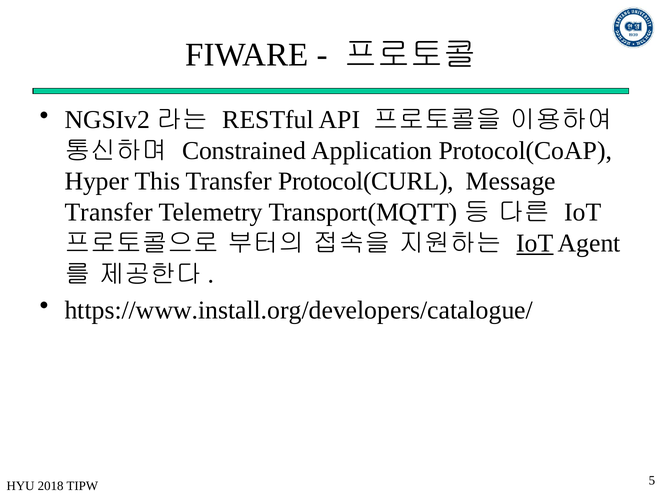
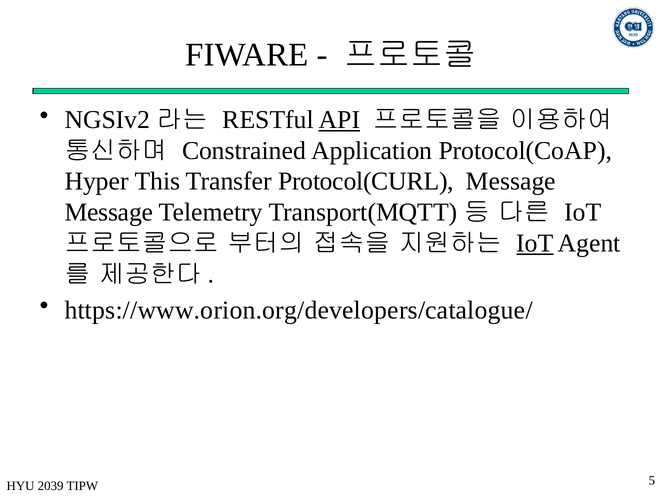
API underline: none -> present
Transfer at (109, 213): Transfer -> Message
https://www.install.org/developers/catalogue/: https://www.install.org/developers/catalogue/ -> https://www.orion.org/developers/catalogue/
2018: 2018 -> 2039
